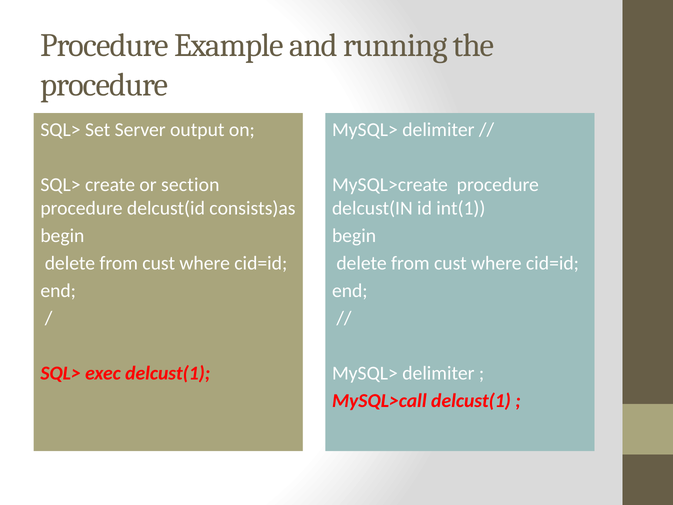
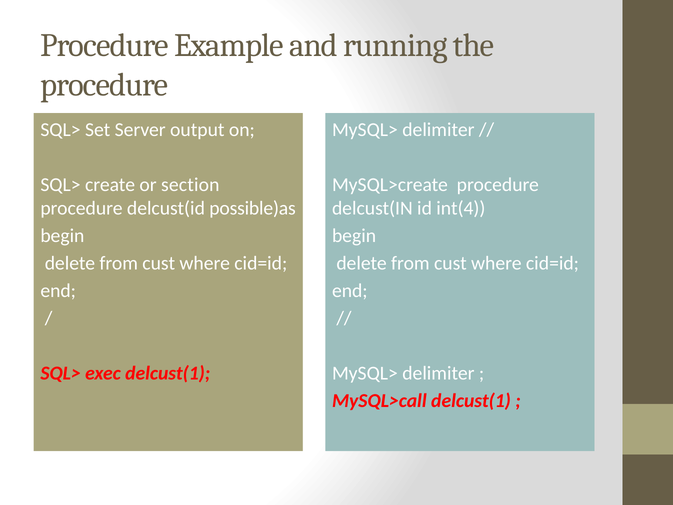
consists)as: consists)as -> possible)as
int(1: int(1 -> int(4
